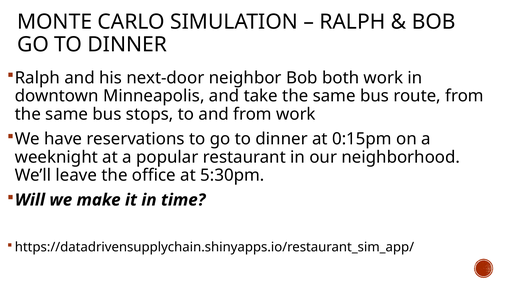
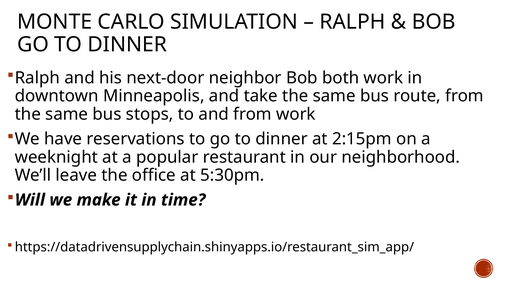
0:15pm: 0:15pm -> 2:15pm
